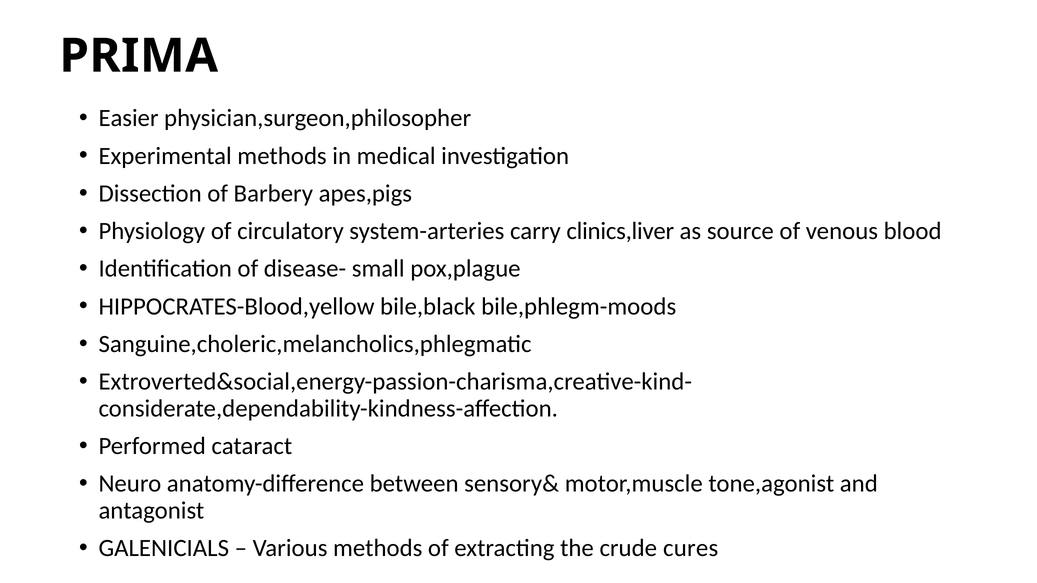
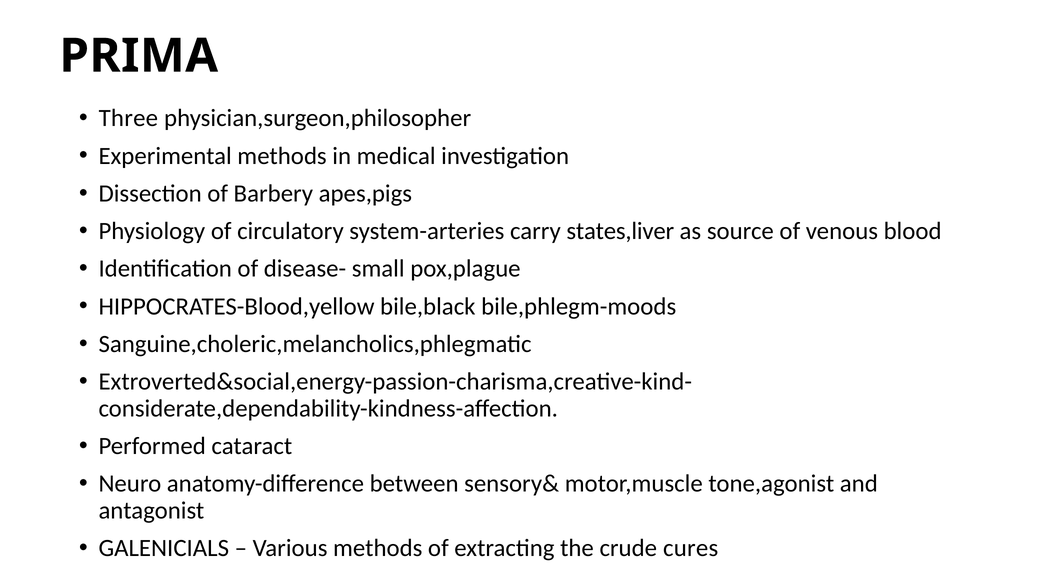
Easier: Easier -> Three
clinics,liver: clinics,liver -> states,liver
